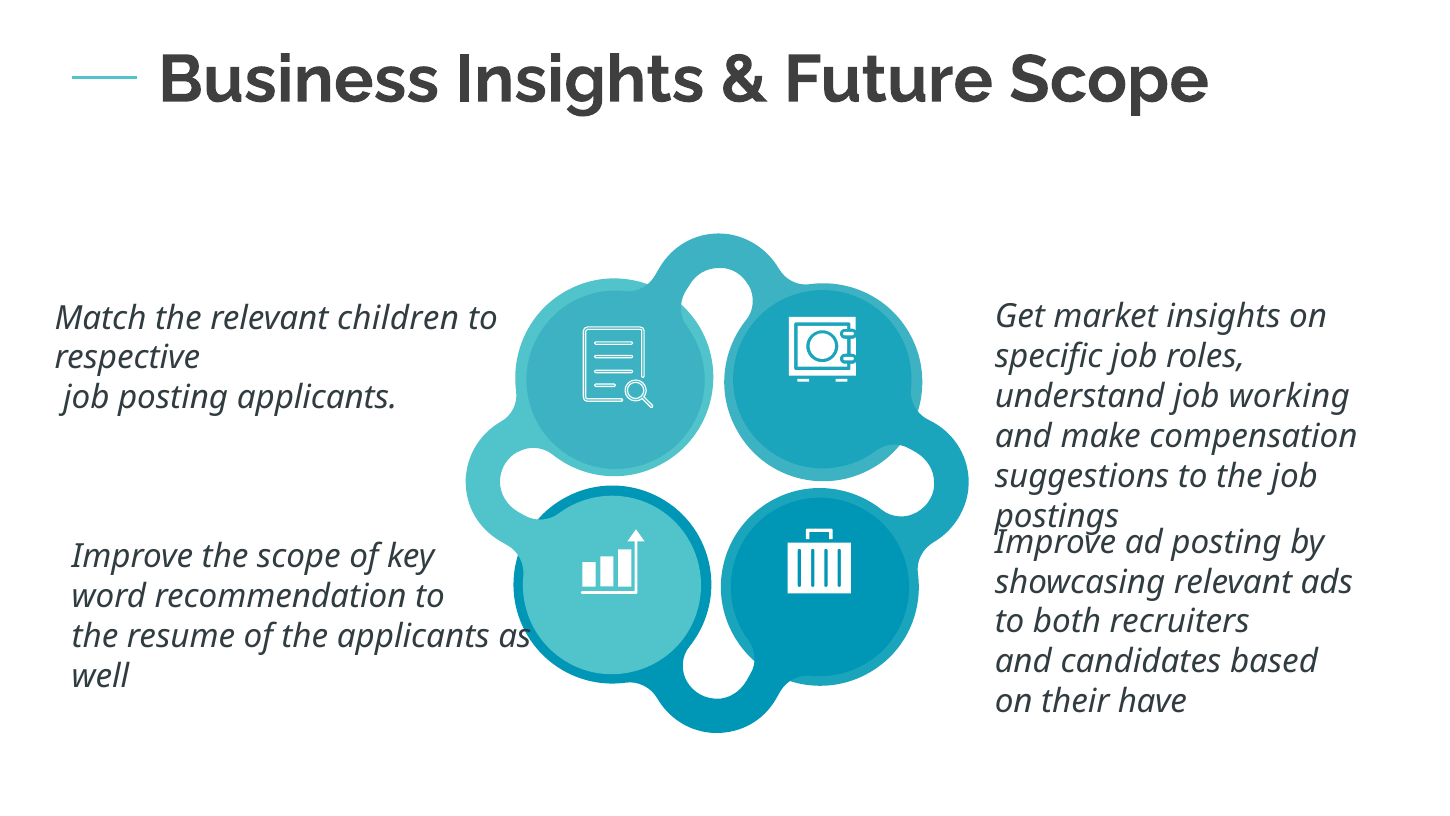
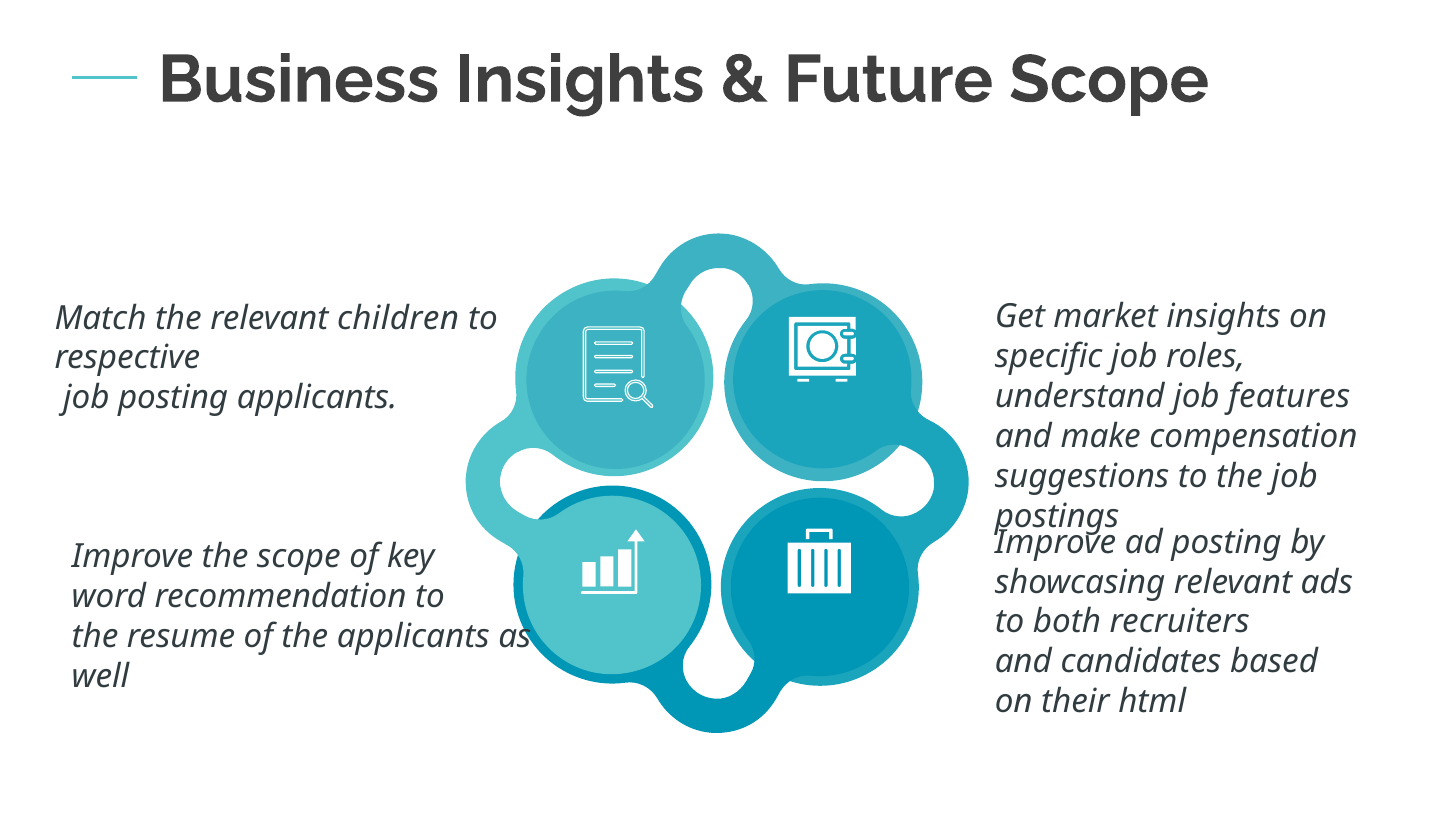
working: working -> features
have: have -> html
